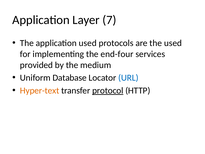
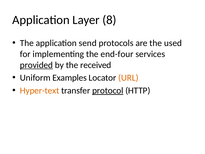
7: 7 -> 8
application used: used -> send
provided underline: none -> present
medium: medium -> received
Database: Database -> Examples
URL colour: blue -> orange
